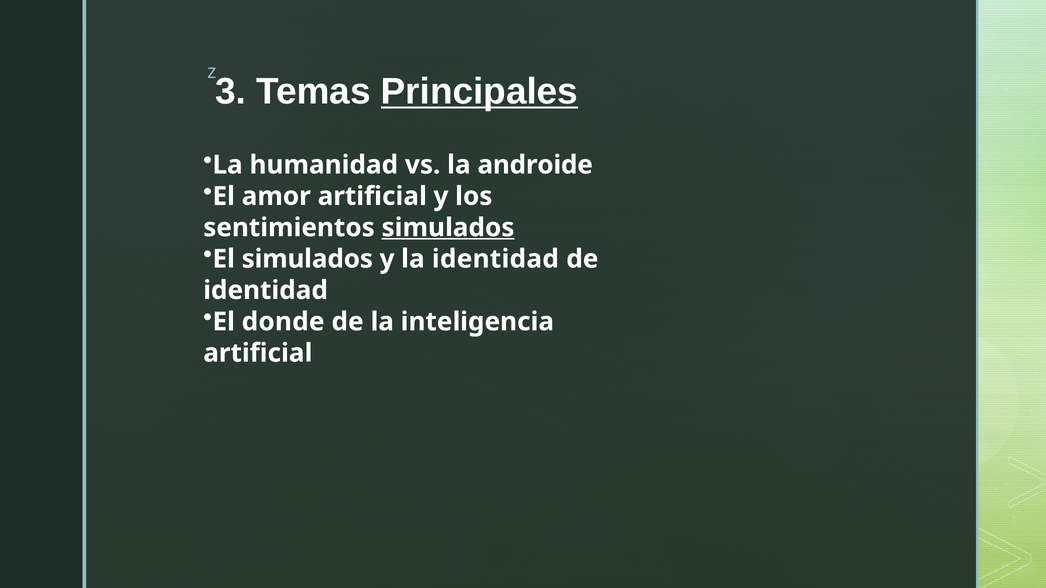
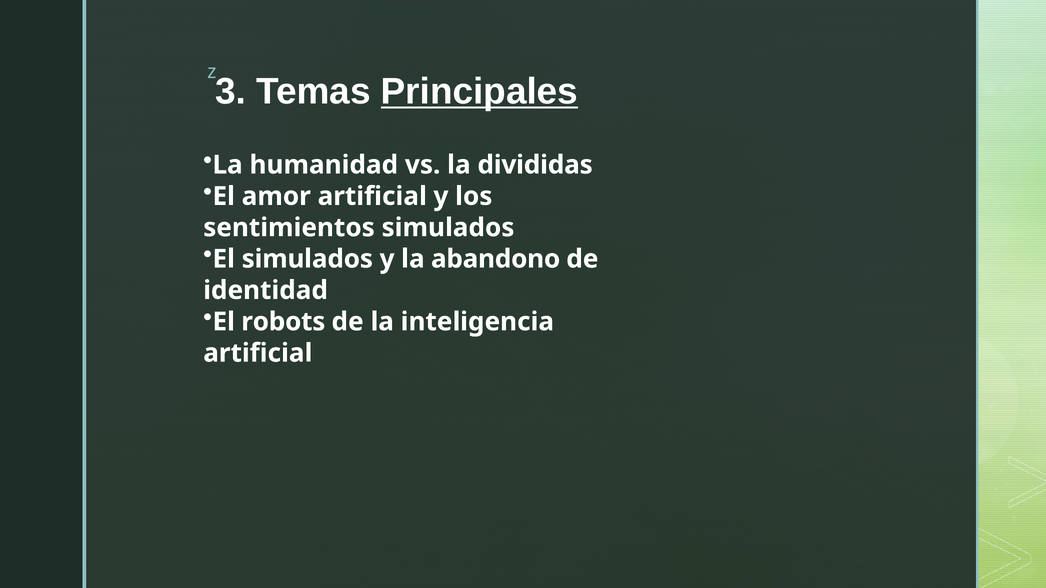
androide: androide -> divididas
simulados at (448, 228) underline: present -> none
la identidad: identidad -> abandono
donde: donde -> robots
